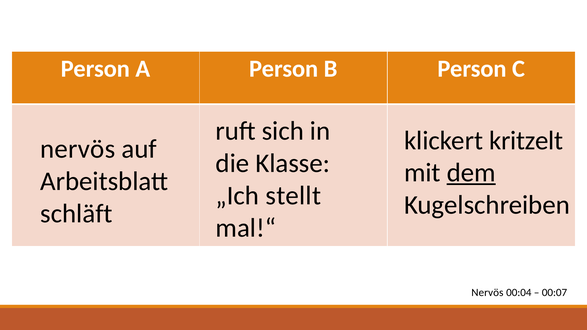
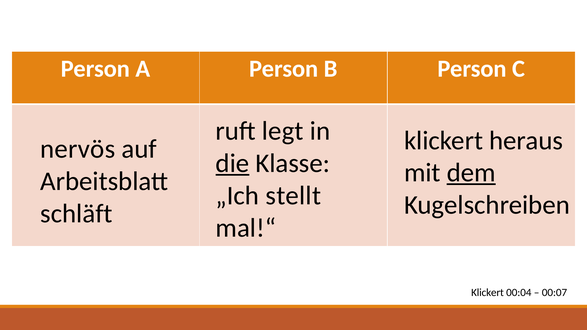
sich: sich -> legt
kritzelt: kritzelt -> heraus
die underline: none -> present
Nervös at (487, 293): Nervös -> Klickert
